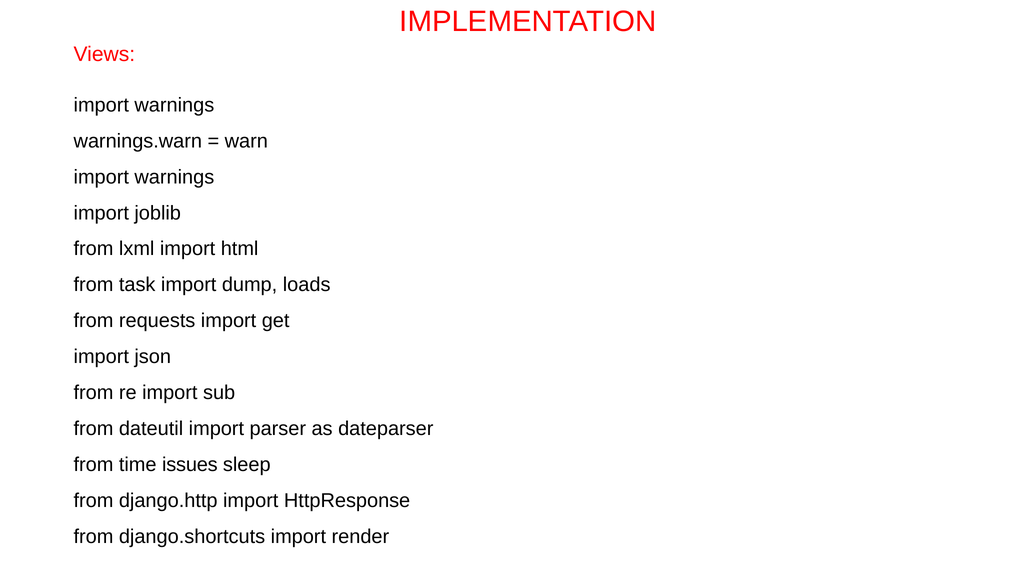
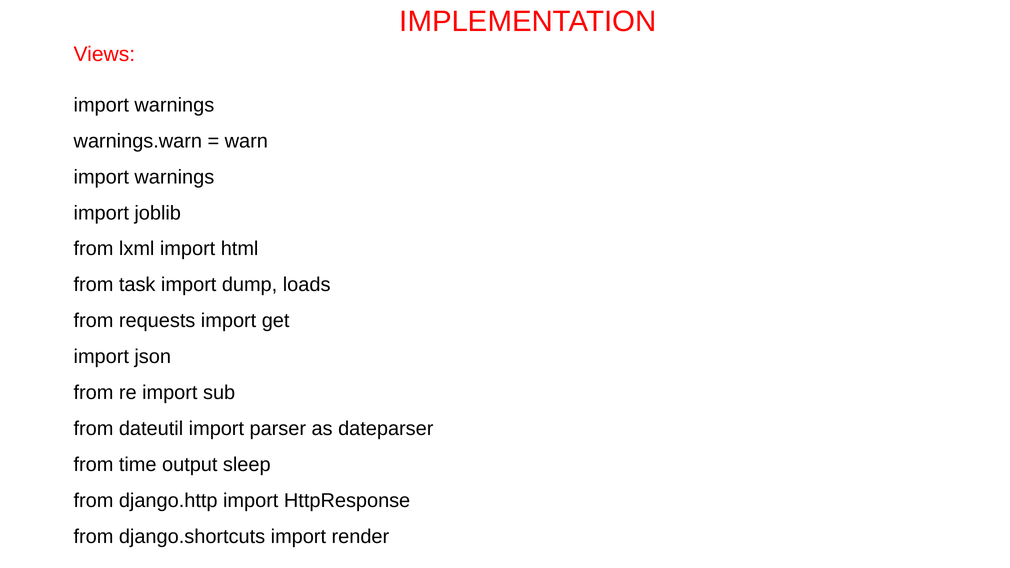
issues: issues -> output
